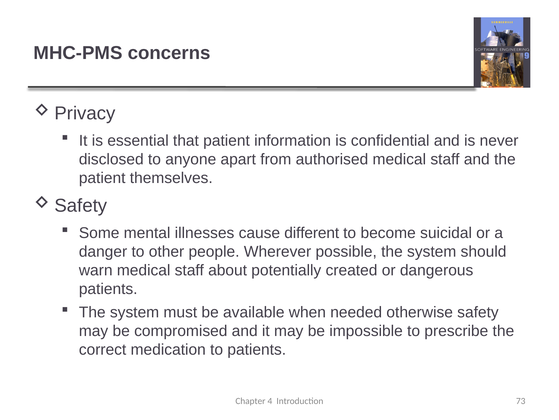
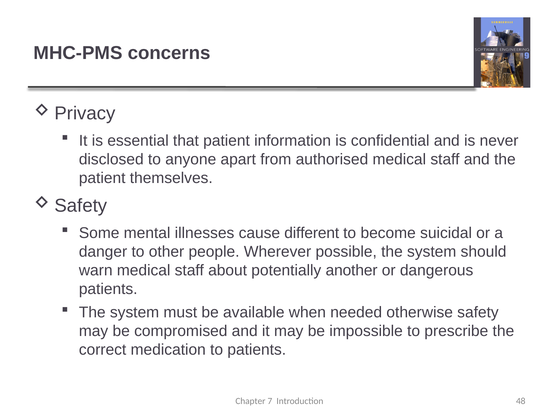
created: created -> another
4: 4 -> 7
73: 73 -> 48
